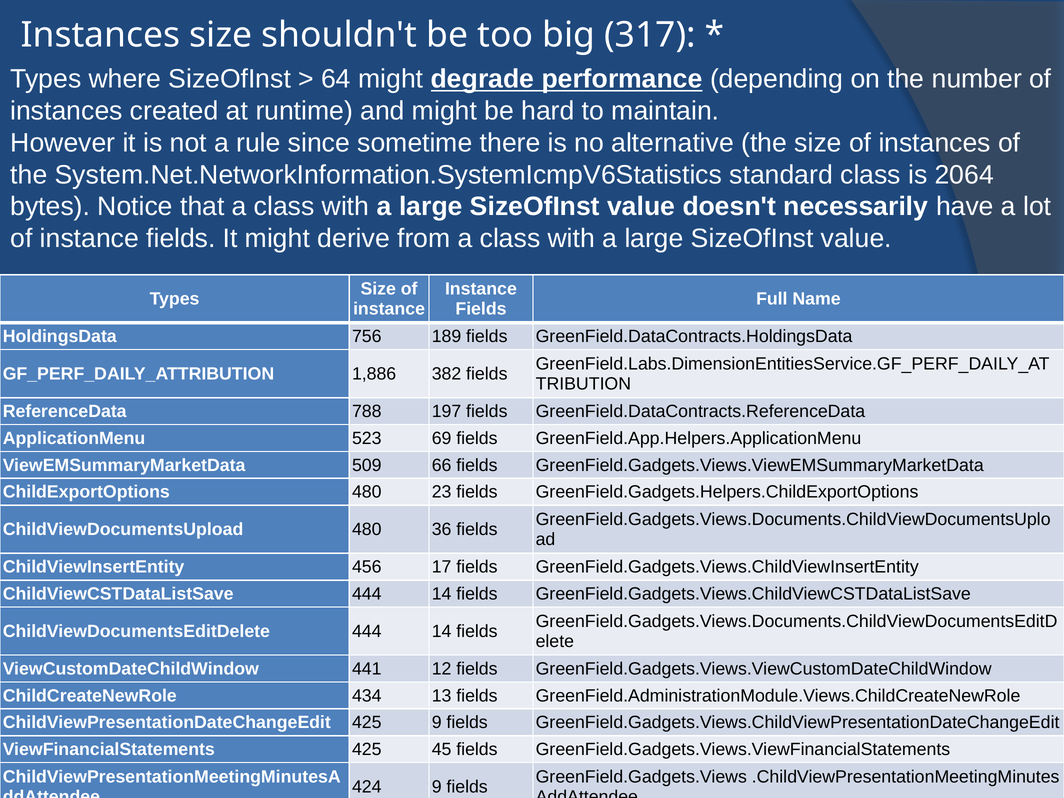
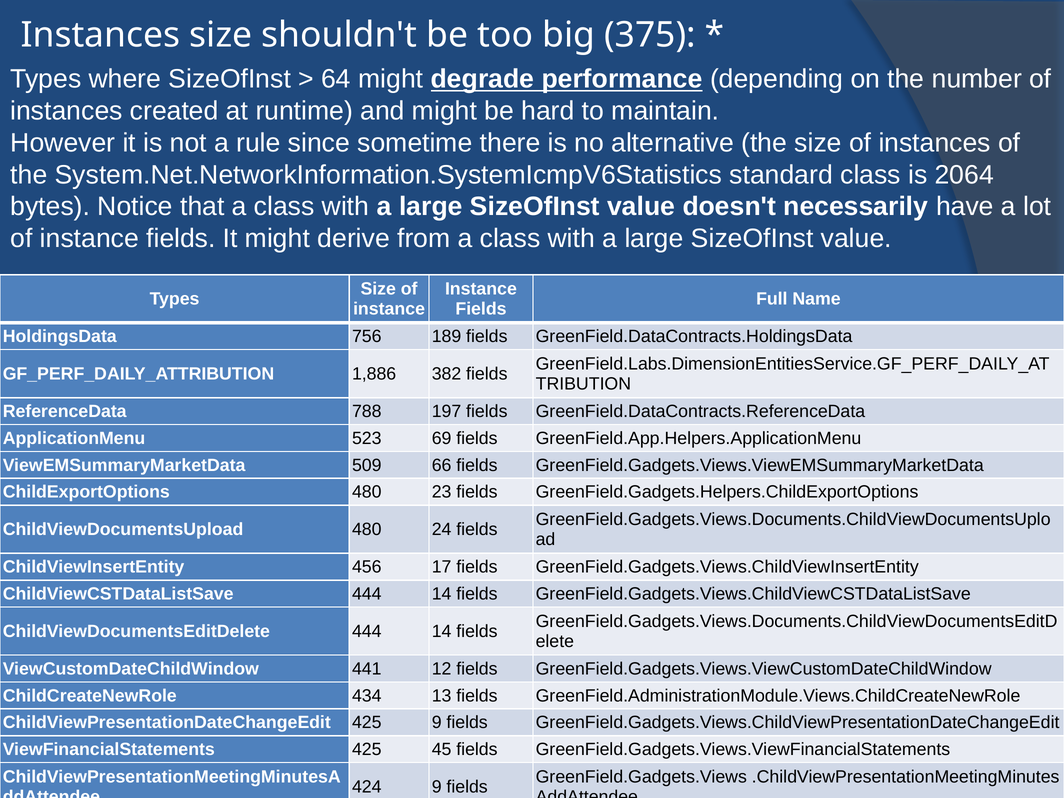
317: 317 -> 375
36: 36 -> 24
